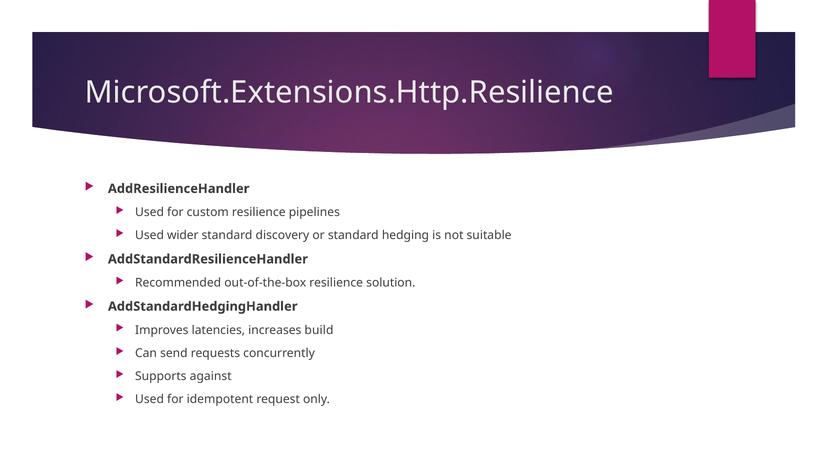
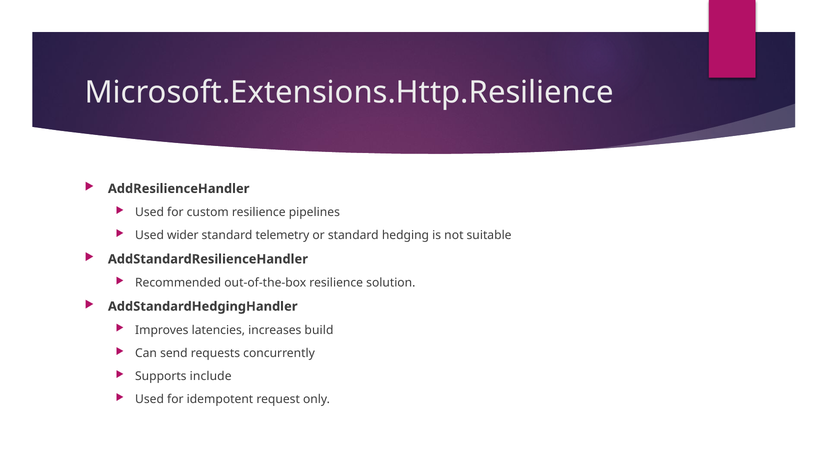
discovery: discovery -> telemetry
against: against -> include
